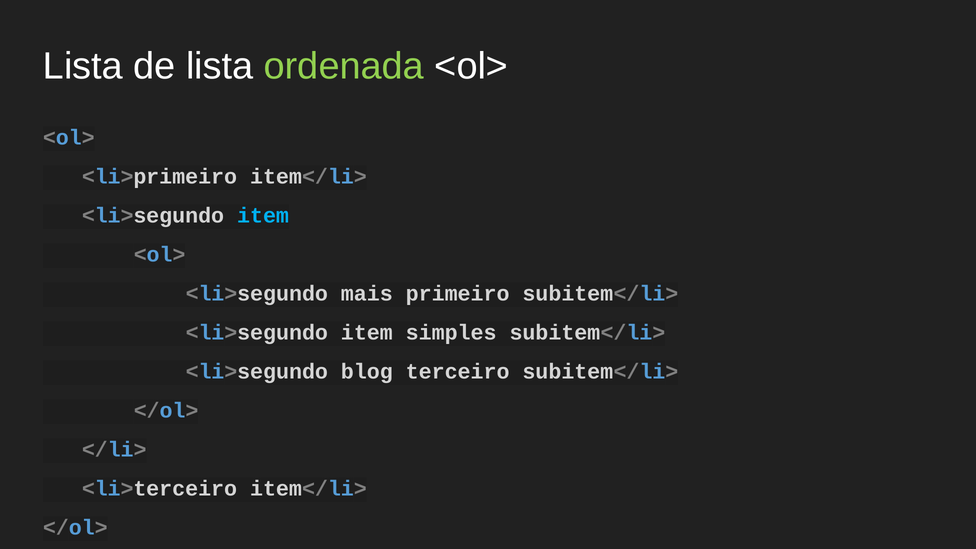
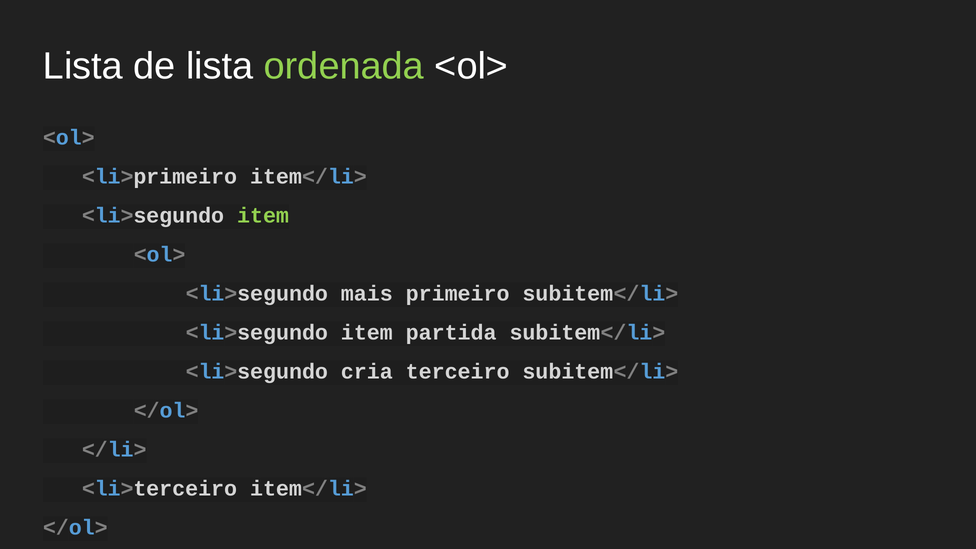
item at (263, 215) colour: light blue -> light green
simples: simples -> partida
blog: blog -> cria
